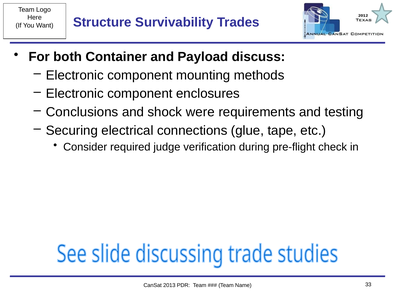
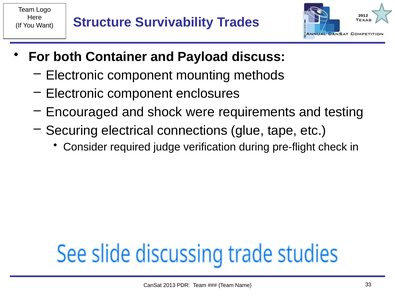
Conclusions: Conclusions -> Encouraged
